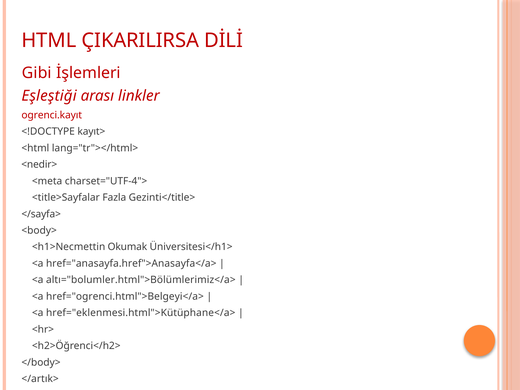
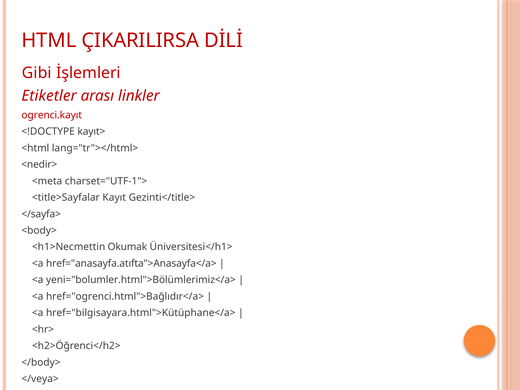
Eşleştiği: Eşleştiği -> Etiketler
charset="UTF-4">: charset="UTF-4"> -> charset="UTF-1">
Fazla: Fazla -> Kayıt
href="anasayfa.href">Anasayfa</a>: href="anasayfa.href">Anasayfa</a> -> href="anasayfa.atıfta">Anasayfa</a>
altı="bolumler.html">Bölümlerimiz</a>: altı="bolumler.html">Bölümlerimiz</a> -> yeni="bolumler.html">Bölümlerimiz</a>
href="ogrenci.html">Belgeyi</a>: href="ogrenci.html">Belgeyi</a> -> href="ogrenci.html">Bağlıdır</a>
href="eklenmesi.html">Kütüphane</a>: href="eklenmesi.html">Kütüphane</a> -> href="bilgisayara.html">Kütüphane</a>
</artık>: </artık> -> </veya>
